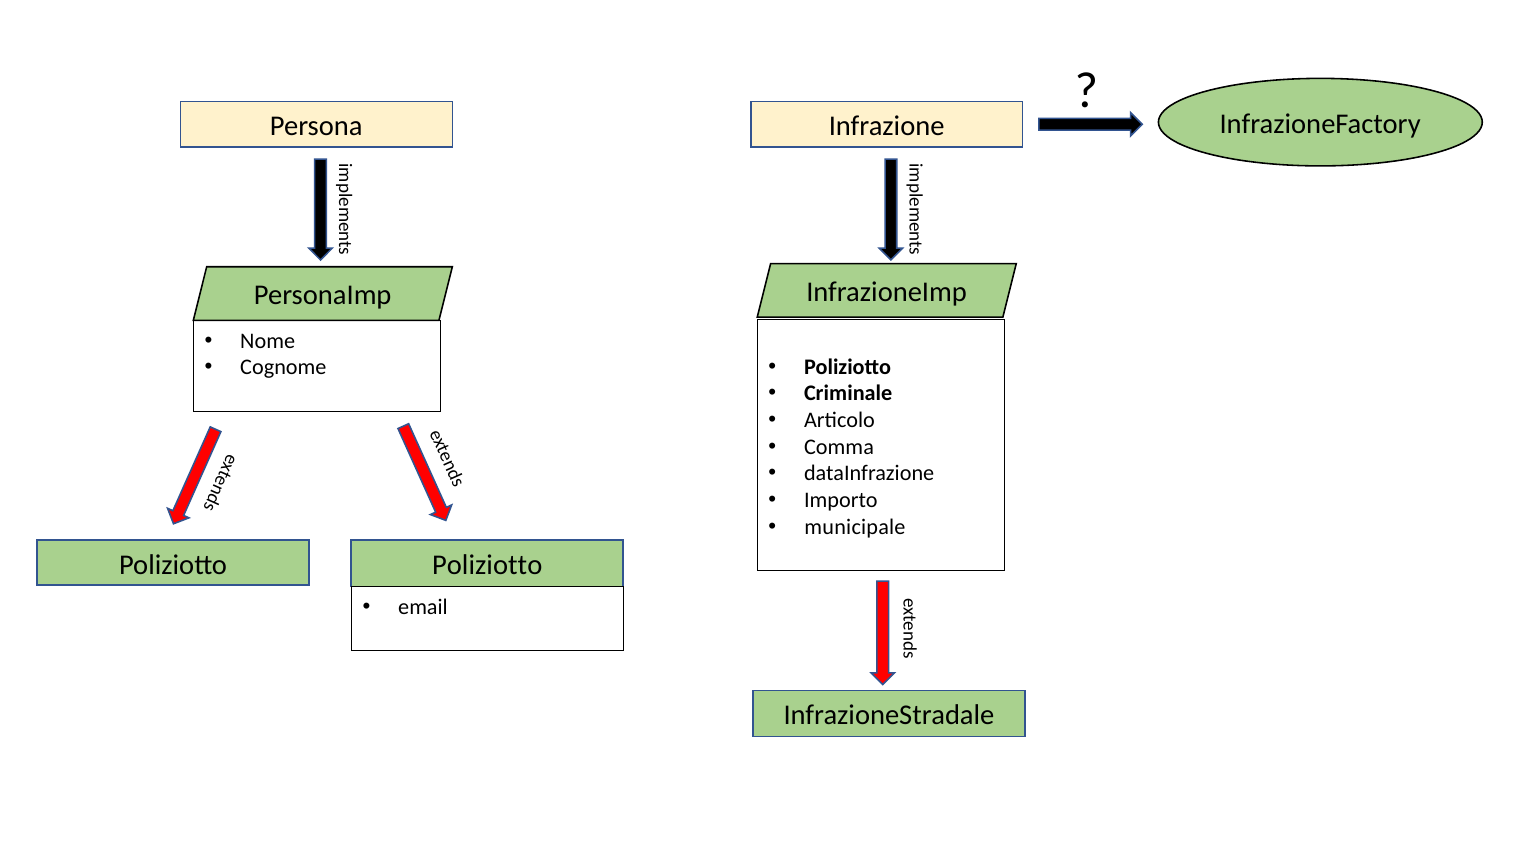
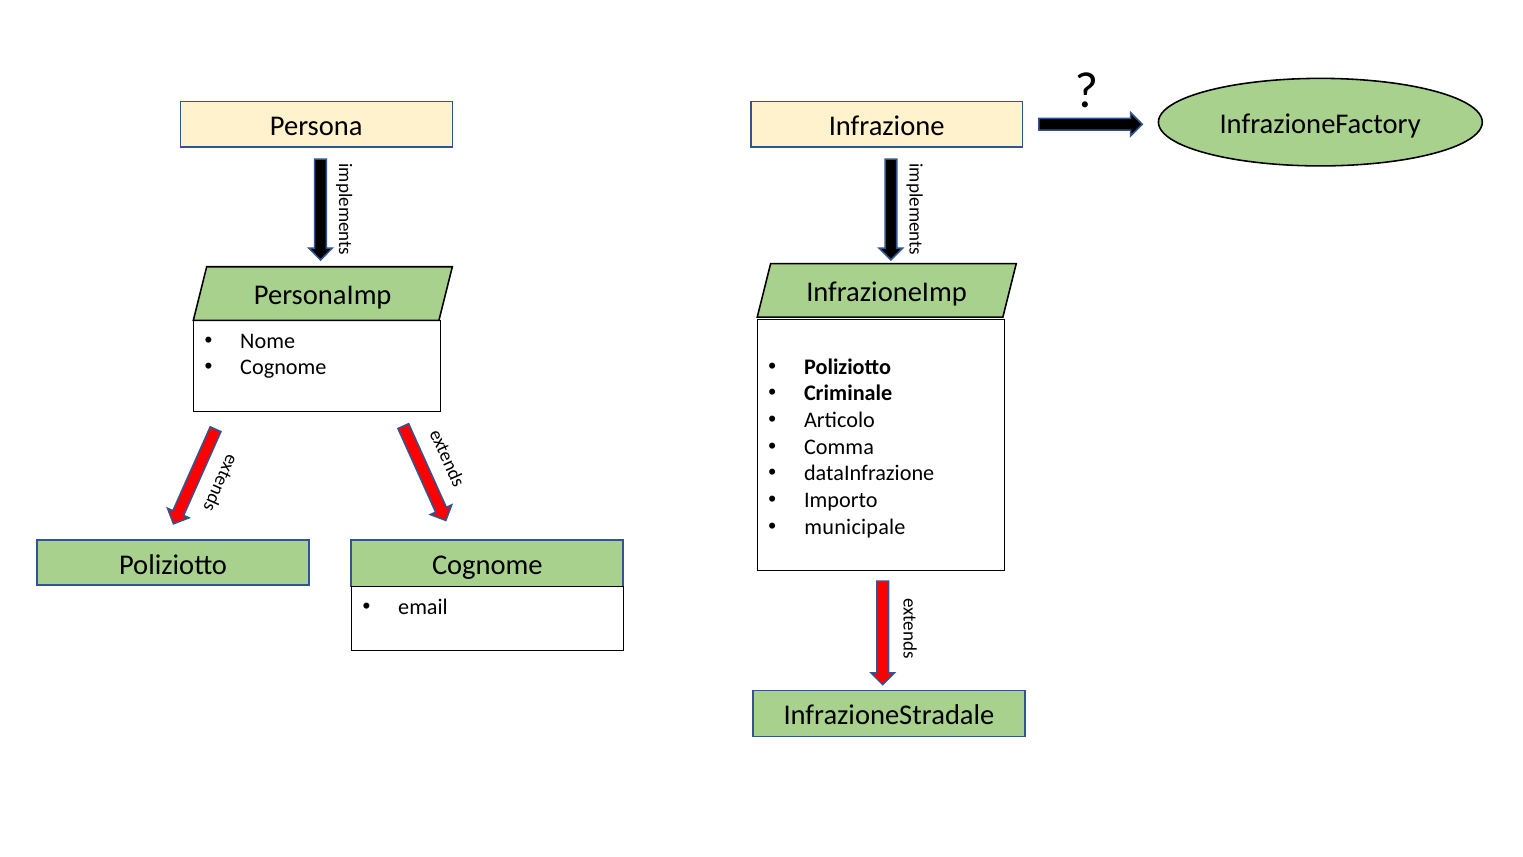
Poliziotto at (487, 565): Poliziotto -> Cognome
